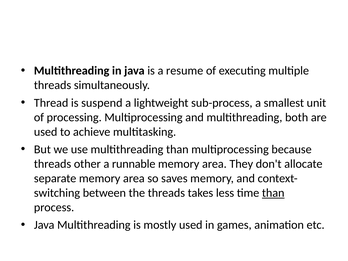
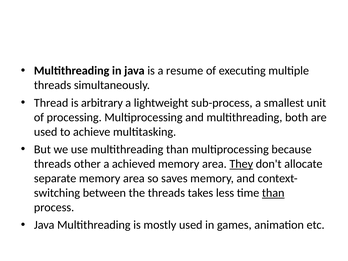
suspend: suspend -> arbitrary
runnable: runnable -> achieved
They underline: none -> present
